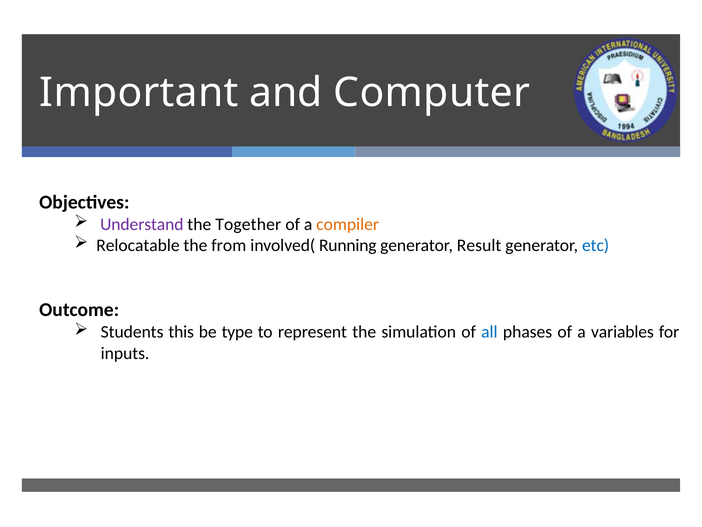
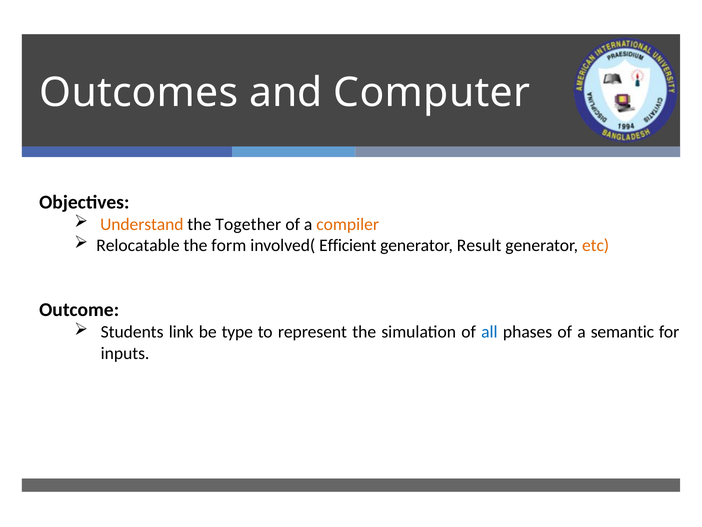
Important: Important -> Outcomes
Understand colour: purple -> orange
from: from -> form
Running: Running -> Efficient
etc colour: blue -> orange
this: this -> link
variables: variables -> semantic
